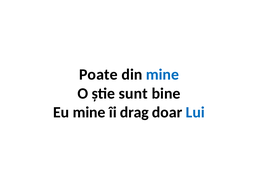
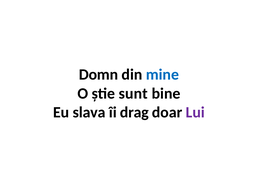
Poate: Poate -> Domn
Eu mine: mine -> slava
Lui colour: blue -> purple
